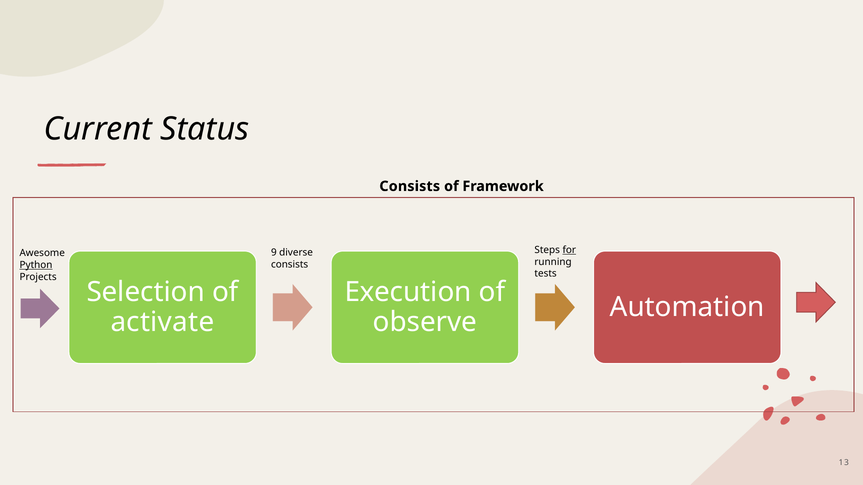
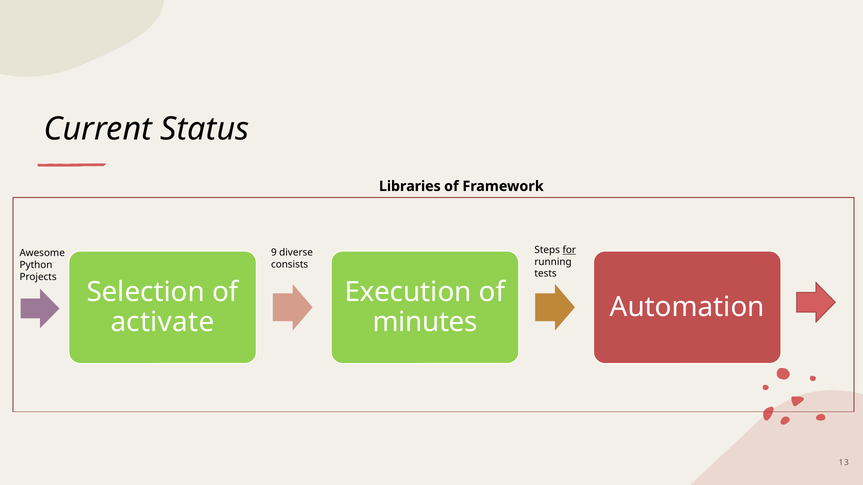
Consists at (410, 186): Consists -> Libraries
Python underline: present -> none
observe: observe -> minutes
